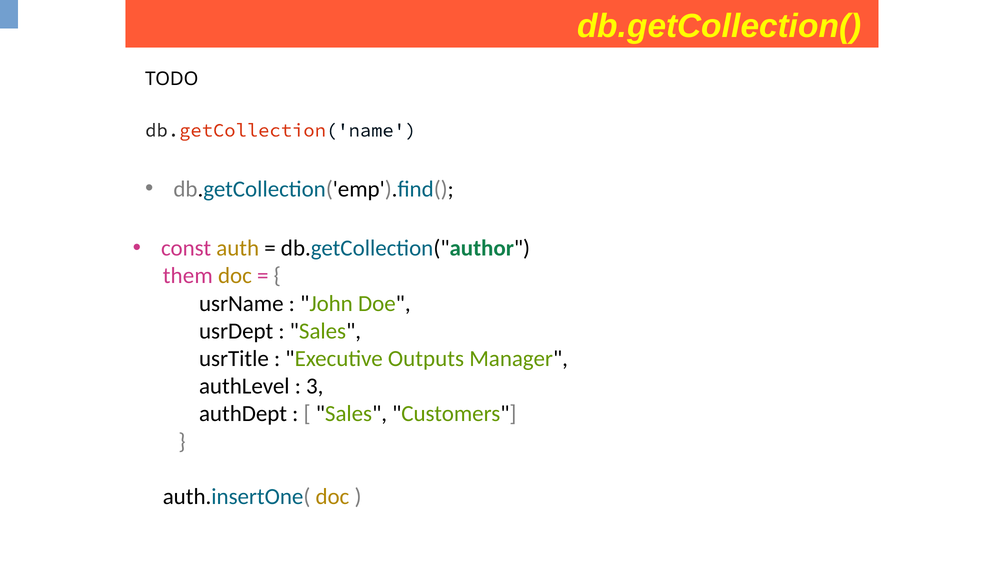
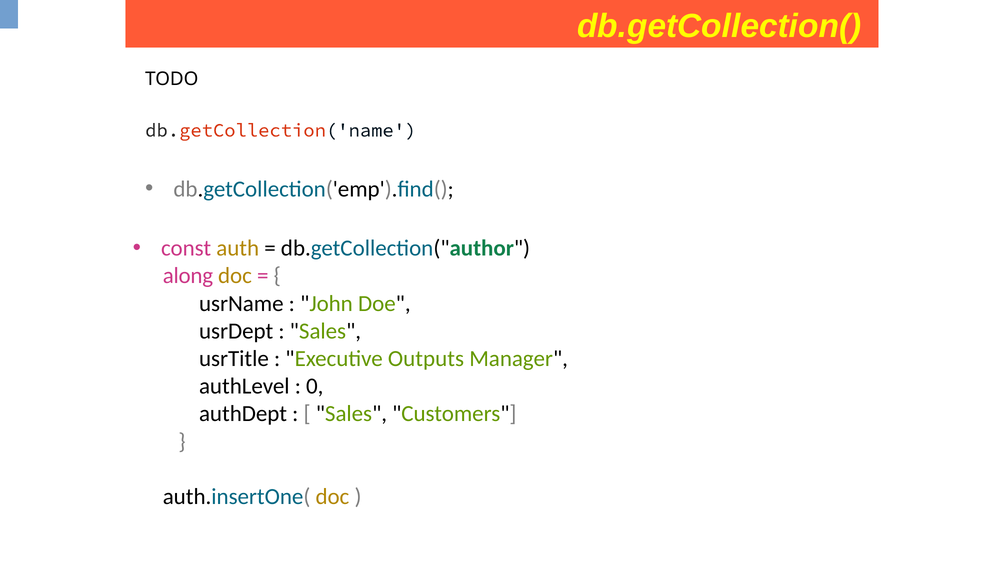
them: them -> along
3: 3 -> 0
